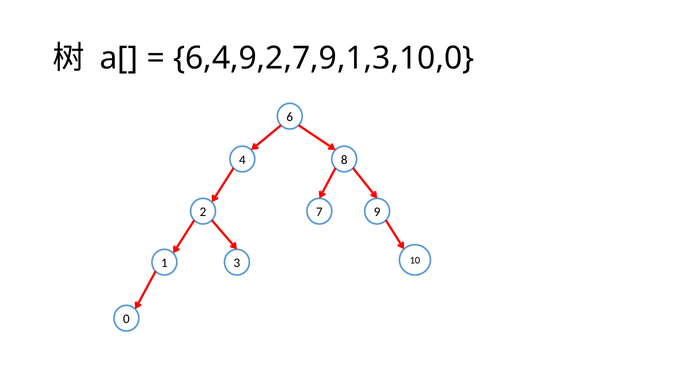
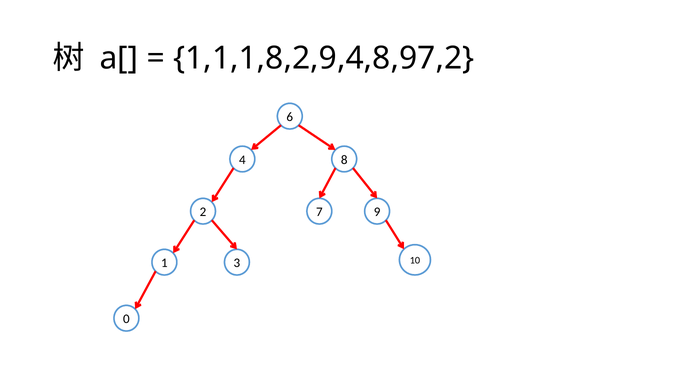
6,4,9,2,7,9,1,3,10,0: 6,4,9,2,7,9,1,3,10,0 -> 1,1,1,8,2,9,4,8,97,2
